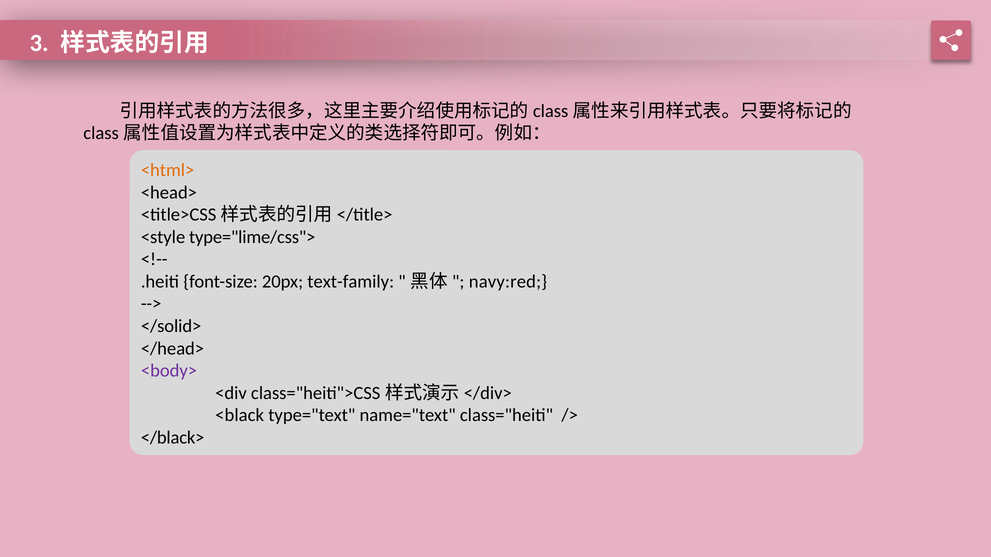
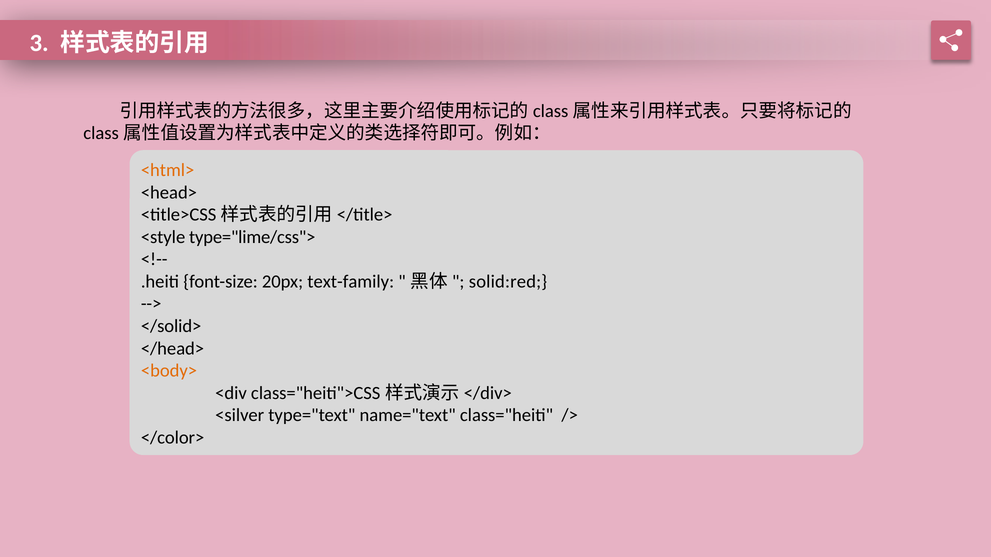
navy:red: navy:red -> solid:red
<body> colour: purple -> orange
<black: <black -> <silver
</black>: </black> -> </color>
